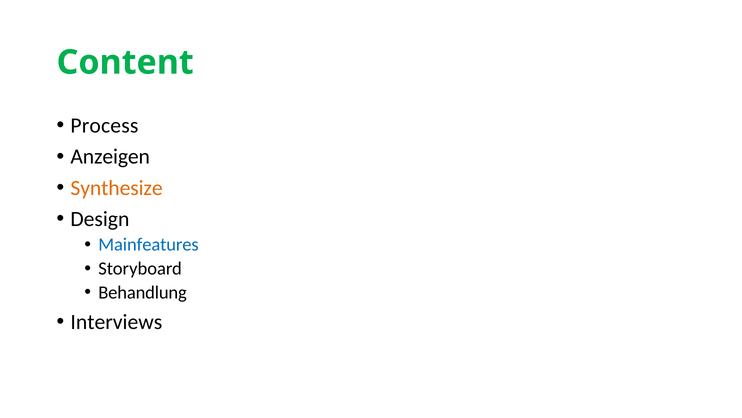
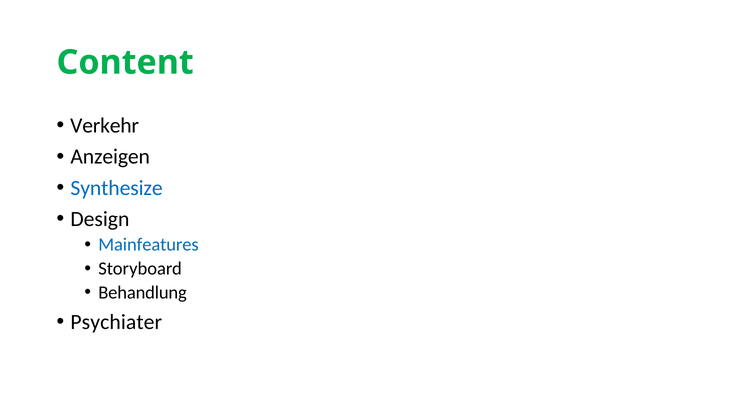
Process: Process -> Verkehr
Synthesize colour: orange -> blue
Interviews: Interviews -> Psychiater
